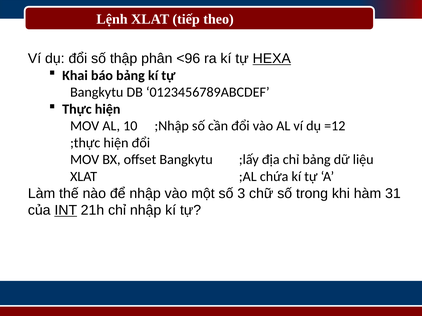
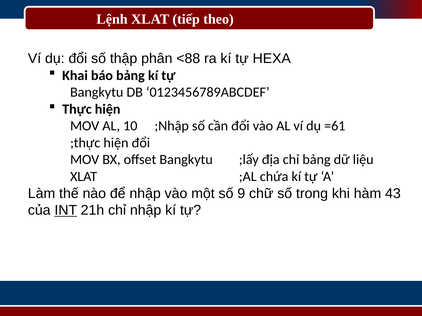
<96: <96 -> <88
HEXA underline: present -> none
=12: =12 -> =61
3: 3 -> 9
31: 31 -> 43
